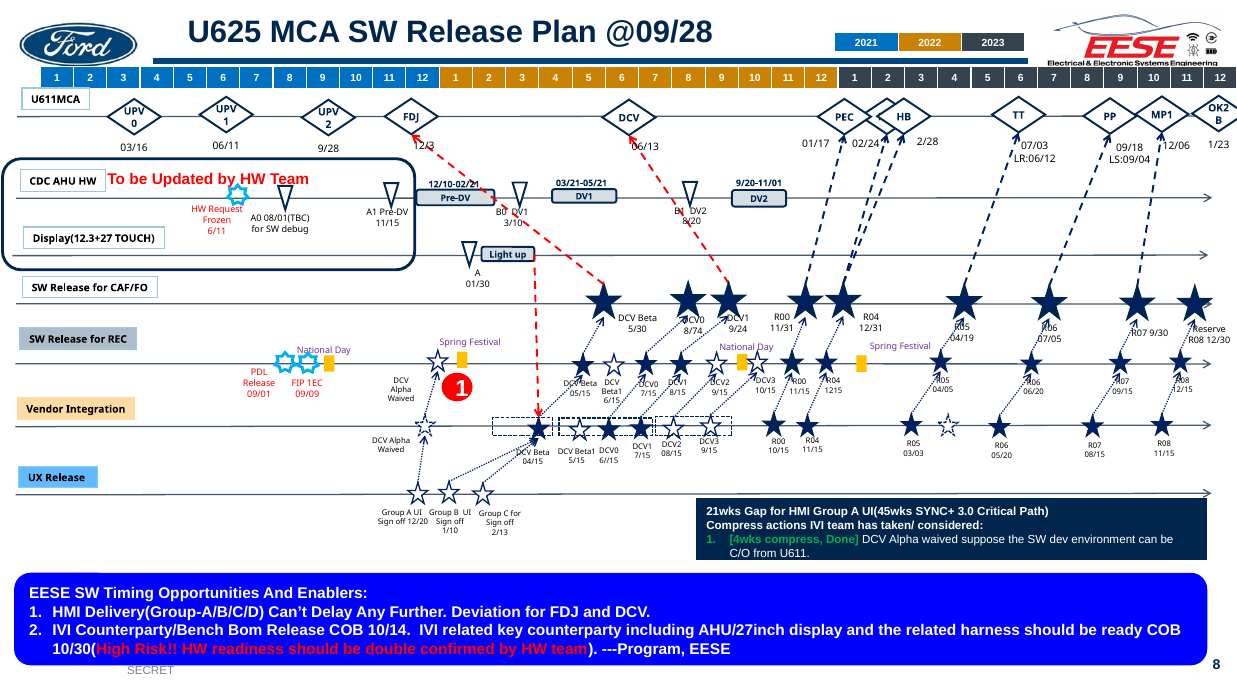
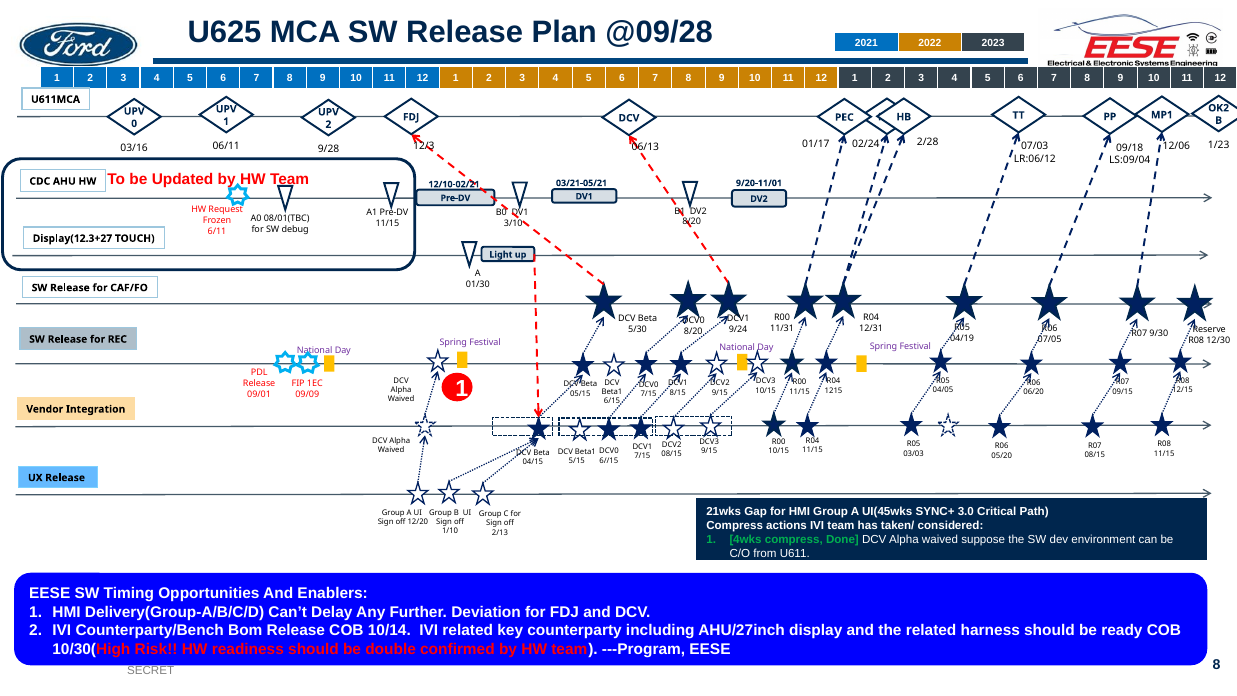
8/74 at (693, 331): 8/74 -> 8/20
